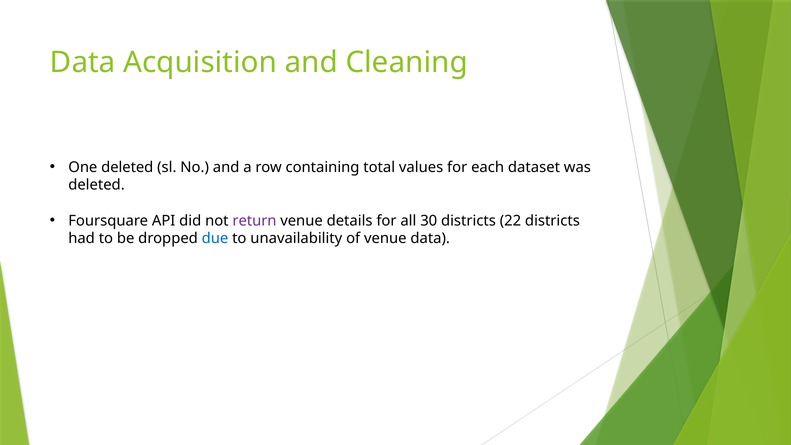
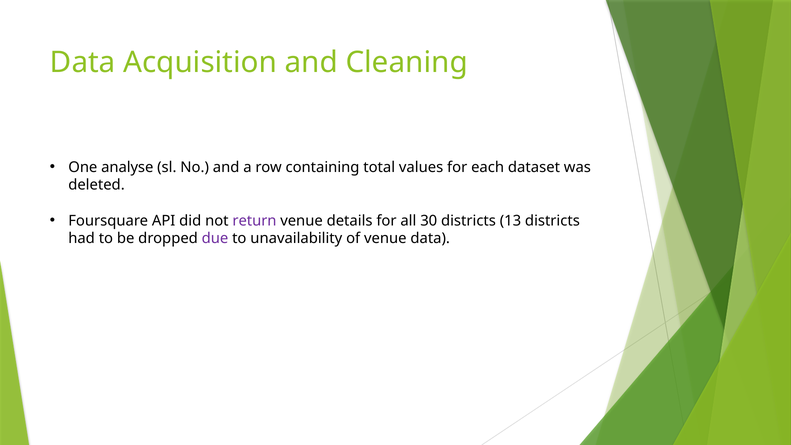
One deleted: deleted -> analyse
22: 22 -> 13
due colour: blue -> purple
